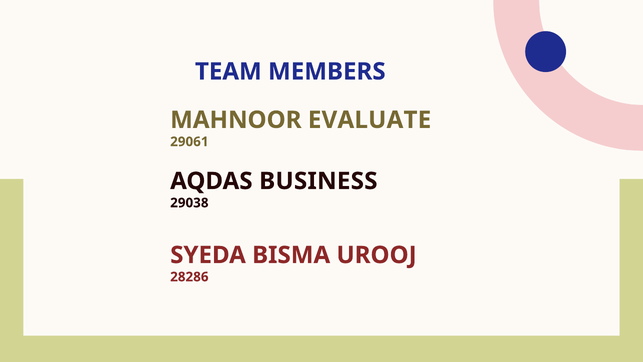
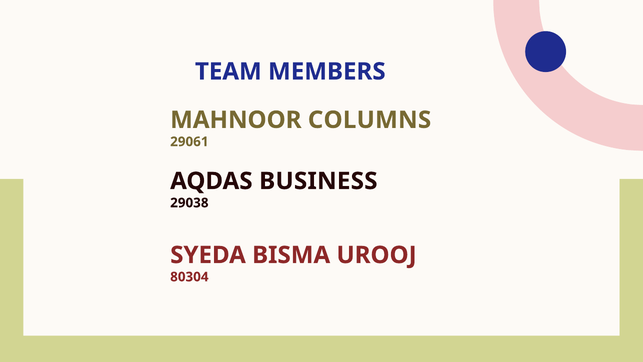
EVALUATE: EVALUATE -> COLUMNS
28286: 28286 -> 80304
